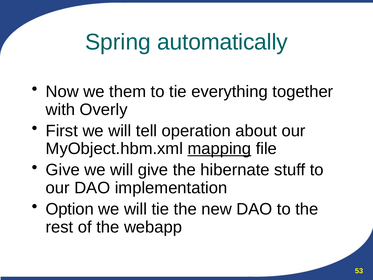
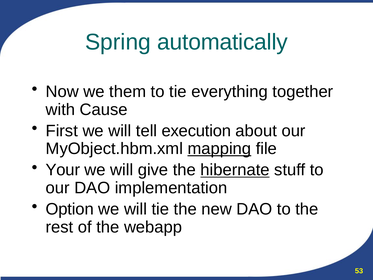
Overly: Overly -> Cause
operation: operation -> execution
Give at (63, 170): Give -> Your
hibernate underline: none -> present
